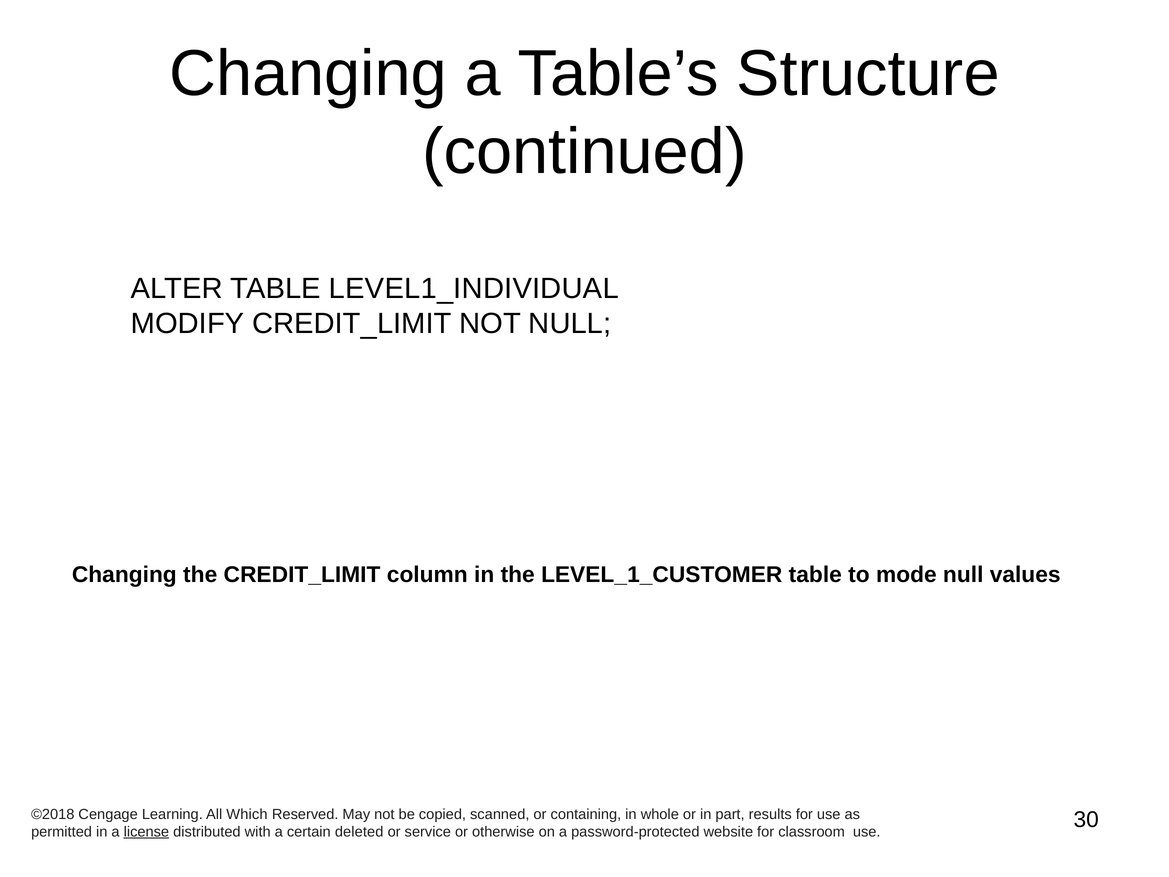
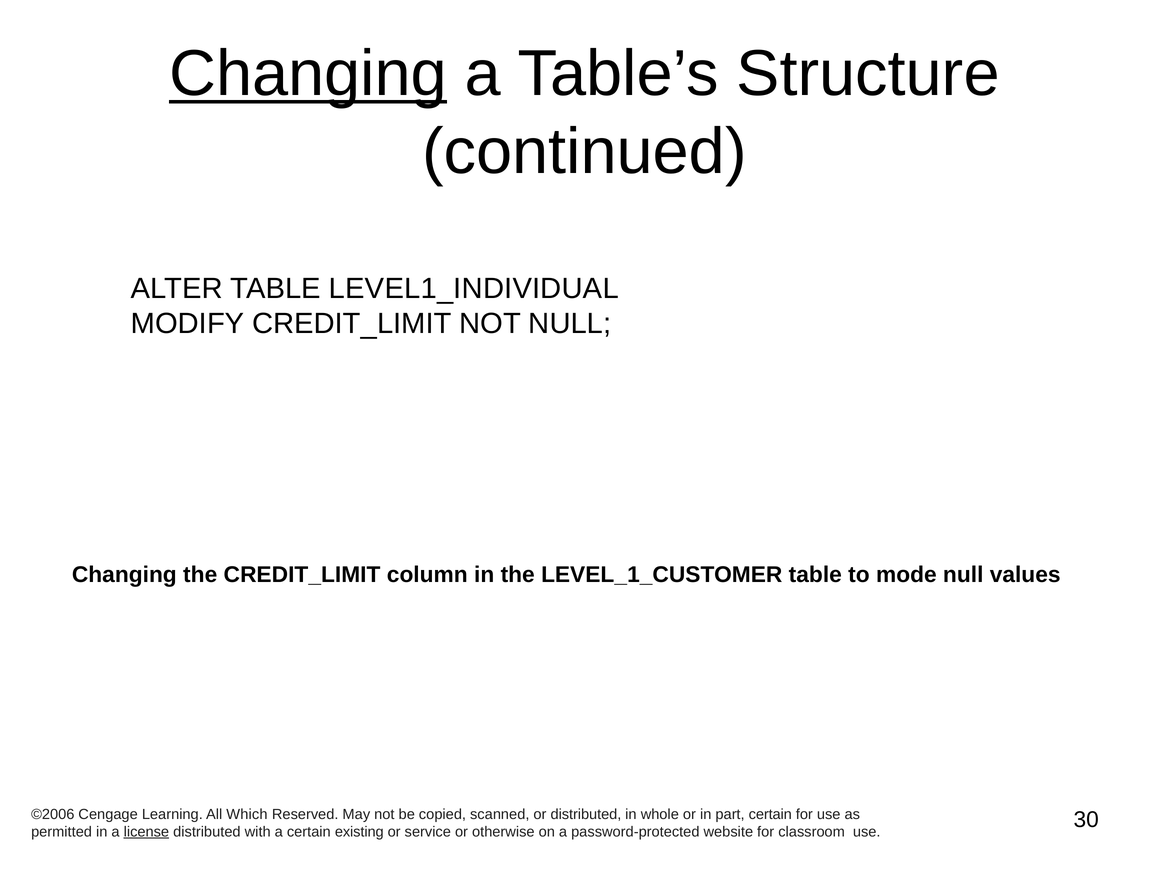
Changing at (308, 74) underline: none -> present
©2018: ©2018 -> ©2006
or containing: containing -> distributed
part results: results -> certain
deleted: deleted -> existing
